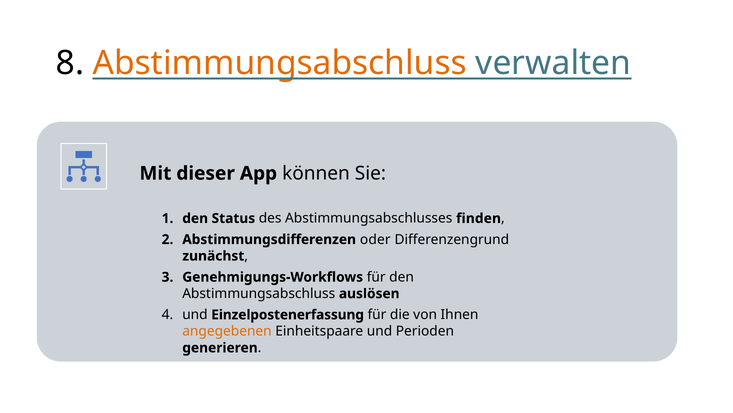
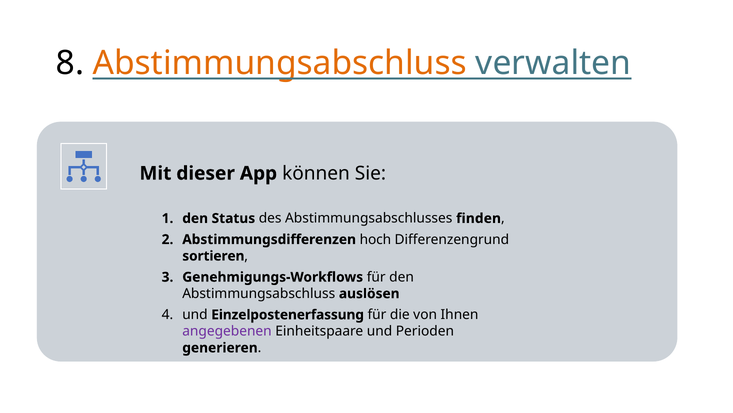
oder: oder -> hoch
zunächst: zunächst -> sortieren
angegebenen colour: orange -> purple
